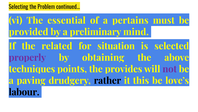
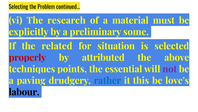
essential: essential -> research
pertains: pertains -> material
provided: provided -> explicitly
mind: mind -> some
properly colour: purple -> red
obtaining: obtaining -> attributed
provides: provides -> essential
rather colour: black -> blue
